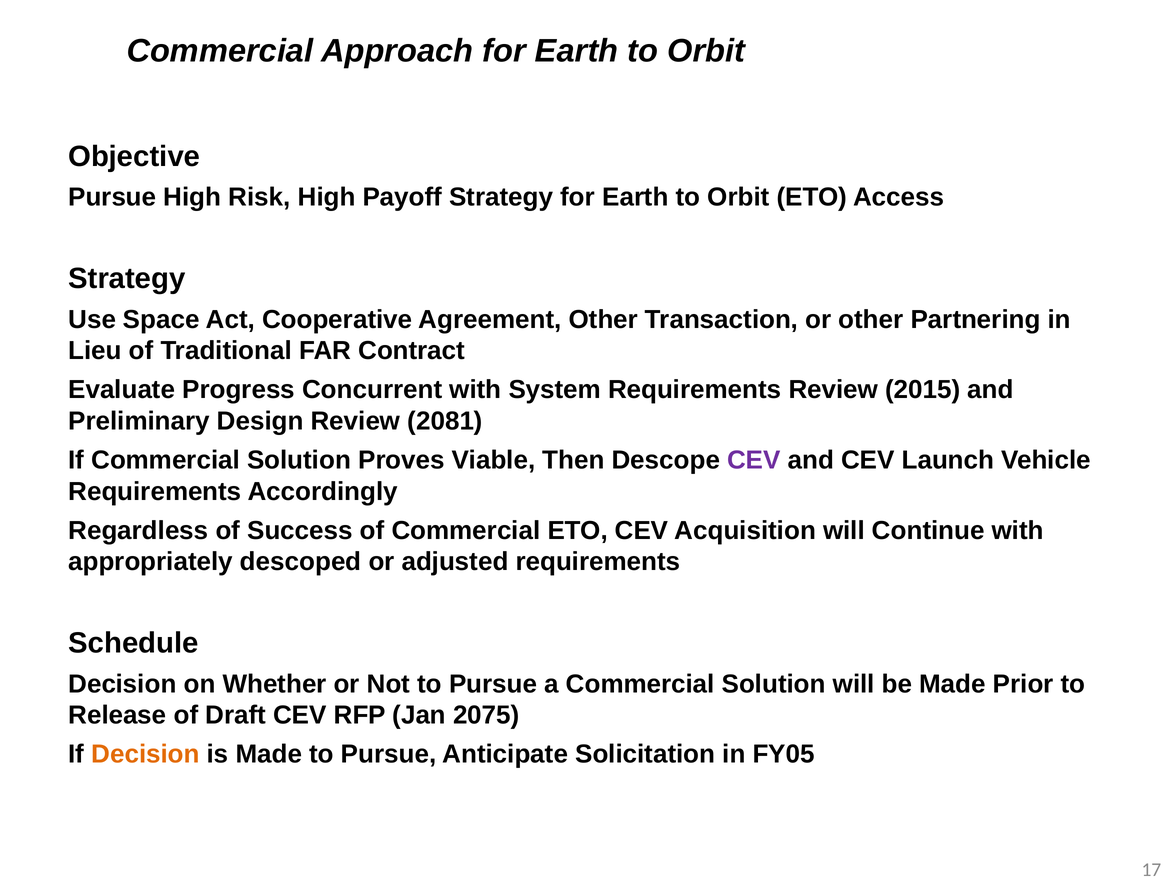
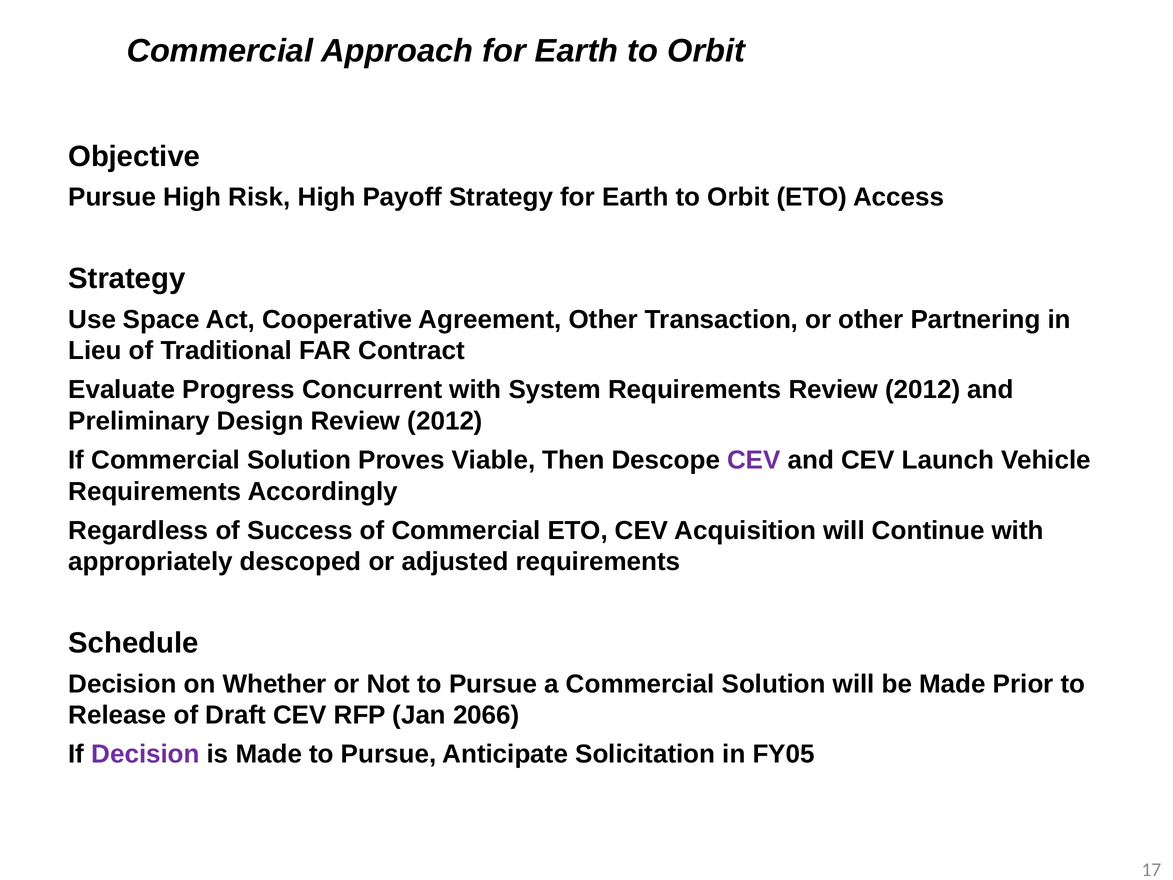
Requirements Review 2015: 2015 -> 2012
Design Review 2081: 2081 -> 2012
2075: 2075 -> 2066
Decision at (145, 754) colour: orange -> purple
